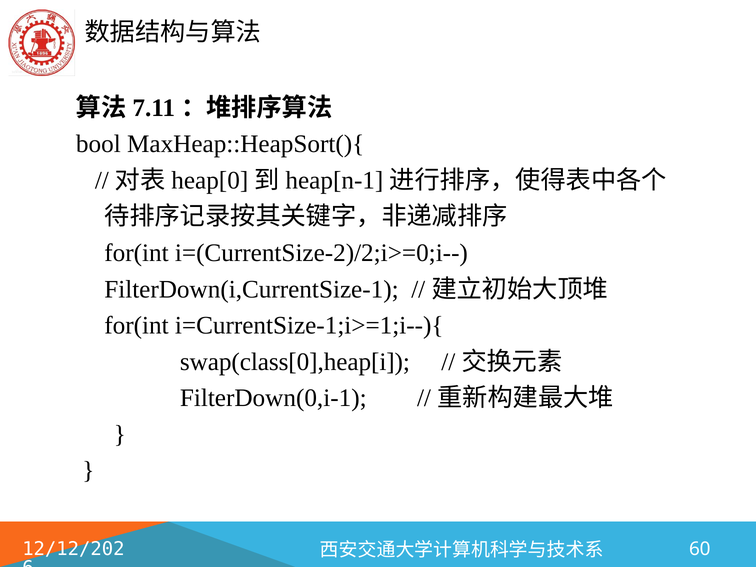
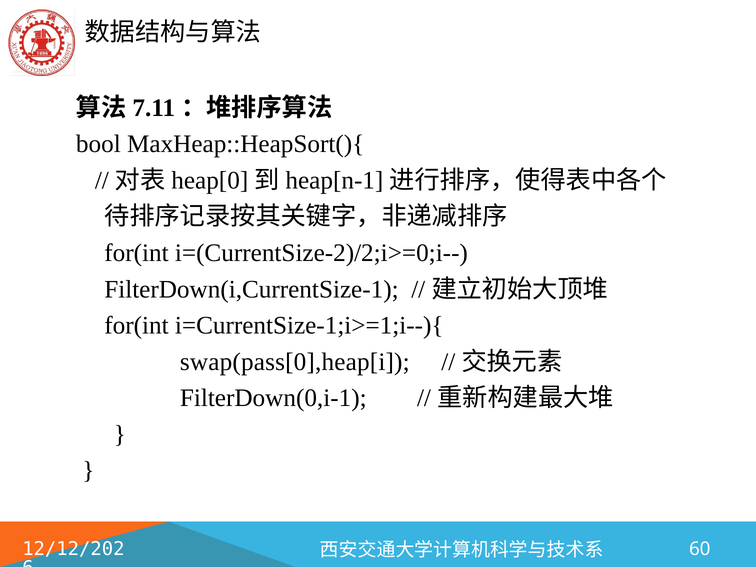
swap(class[0],heap[i: swap(class[0],heap[i -> swap(pass[0],heap[i
